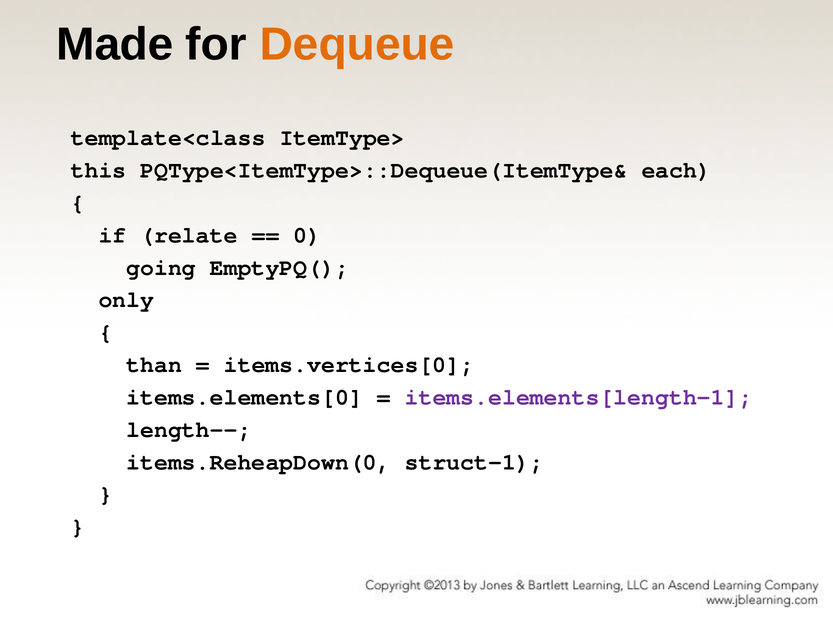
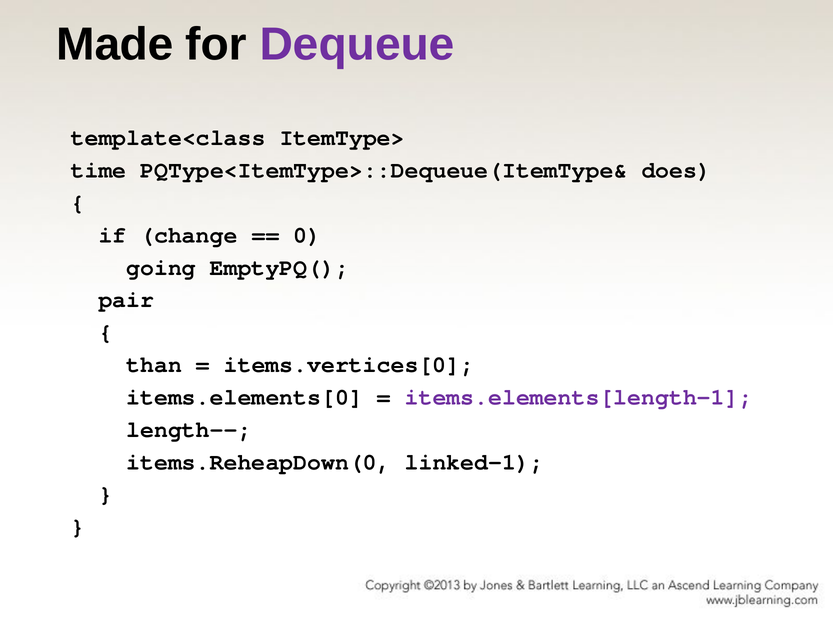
Dequeue colour: orange -> purple
this: this -> time
each: each -> does
relate: relate -> change
only: only -> pair
struct-1: struct-1 -> linked-1
